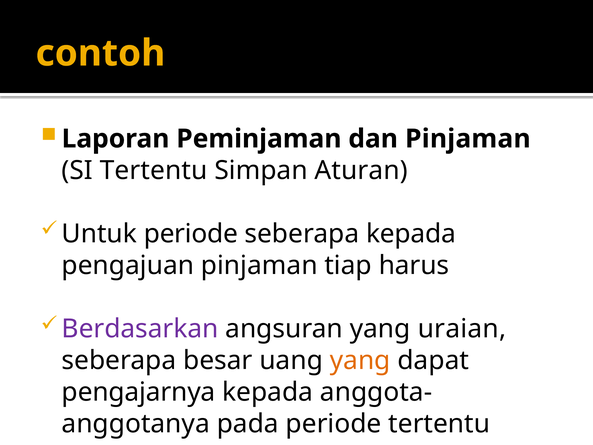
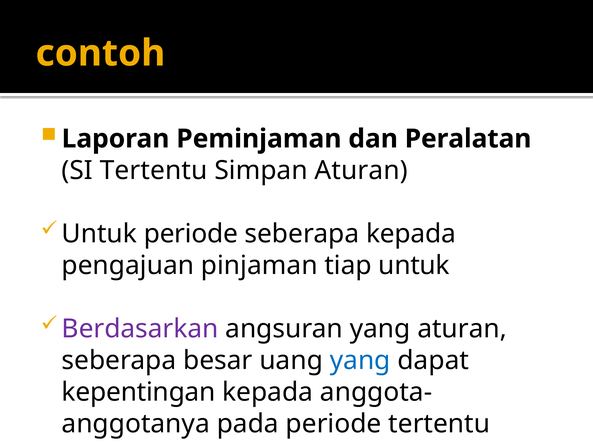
dan Pinjaman: Pinjaman -> Peralatan
tiap harus: harus -> untuk
yang uraian: uraian -> aturan
yang at (360, 360) colour: orange -> blue
pengajarnya: pengajarnya -> kepentingan
